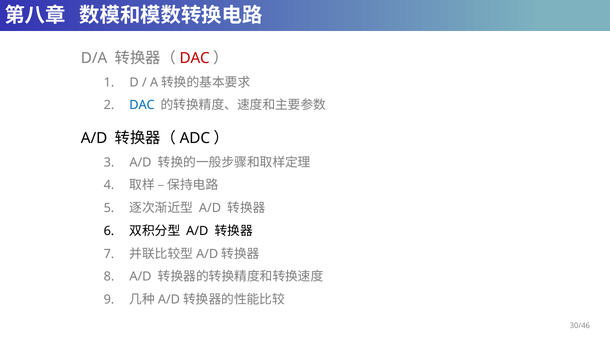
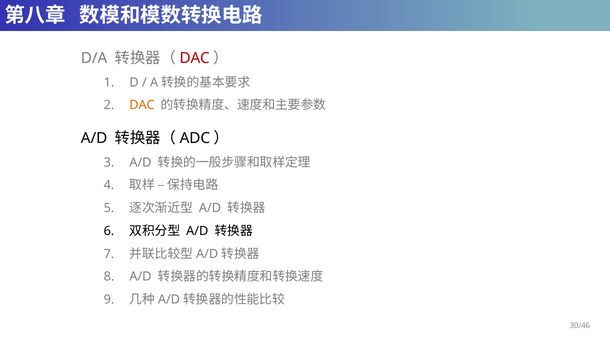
DAC at (142, 105) colour: blue -> orange
